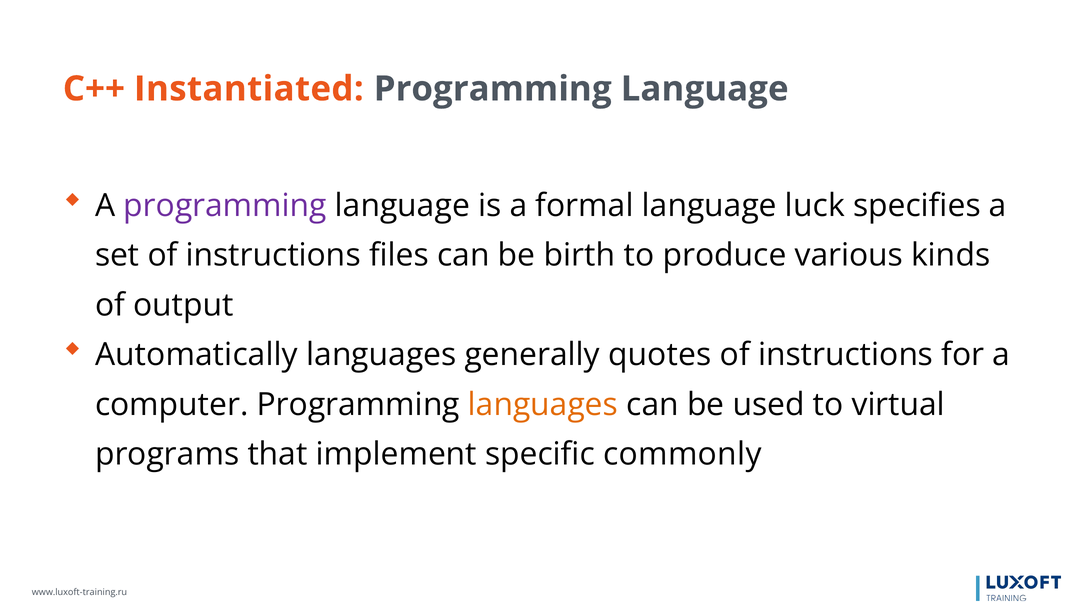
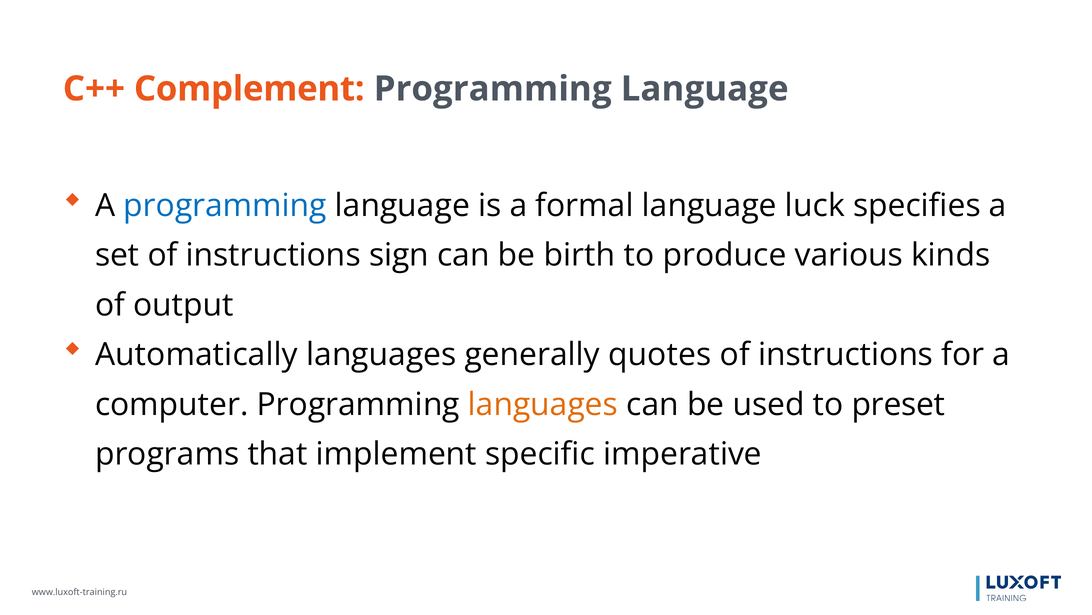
Instantiated: Instantiated -> Complement
programming at (225, 205) colour: purple -> blue
files: files -> sign
virtual: virtual -> preset
commonly: commonly -> imperative
